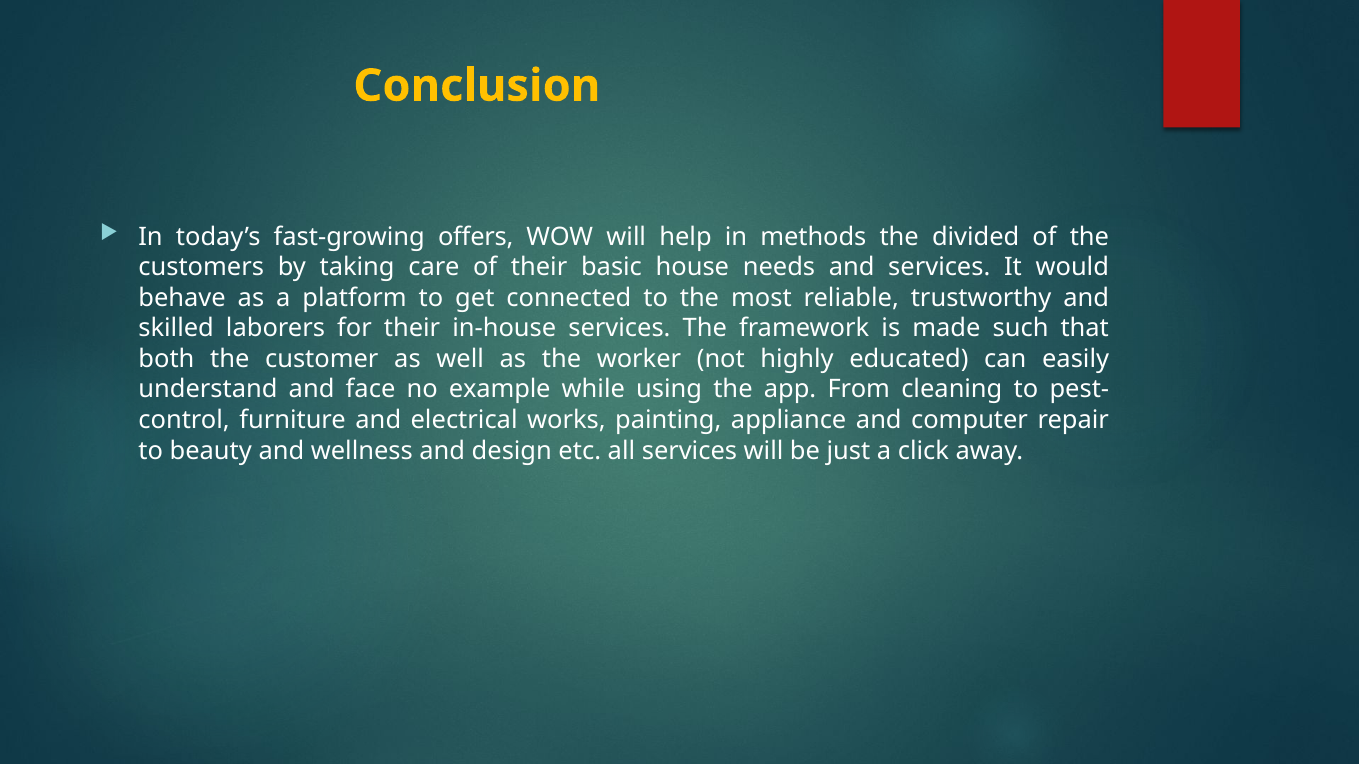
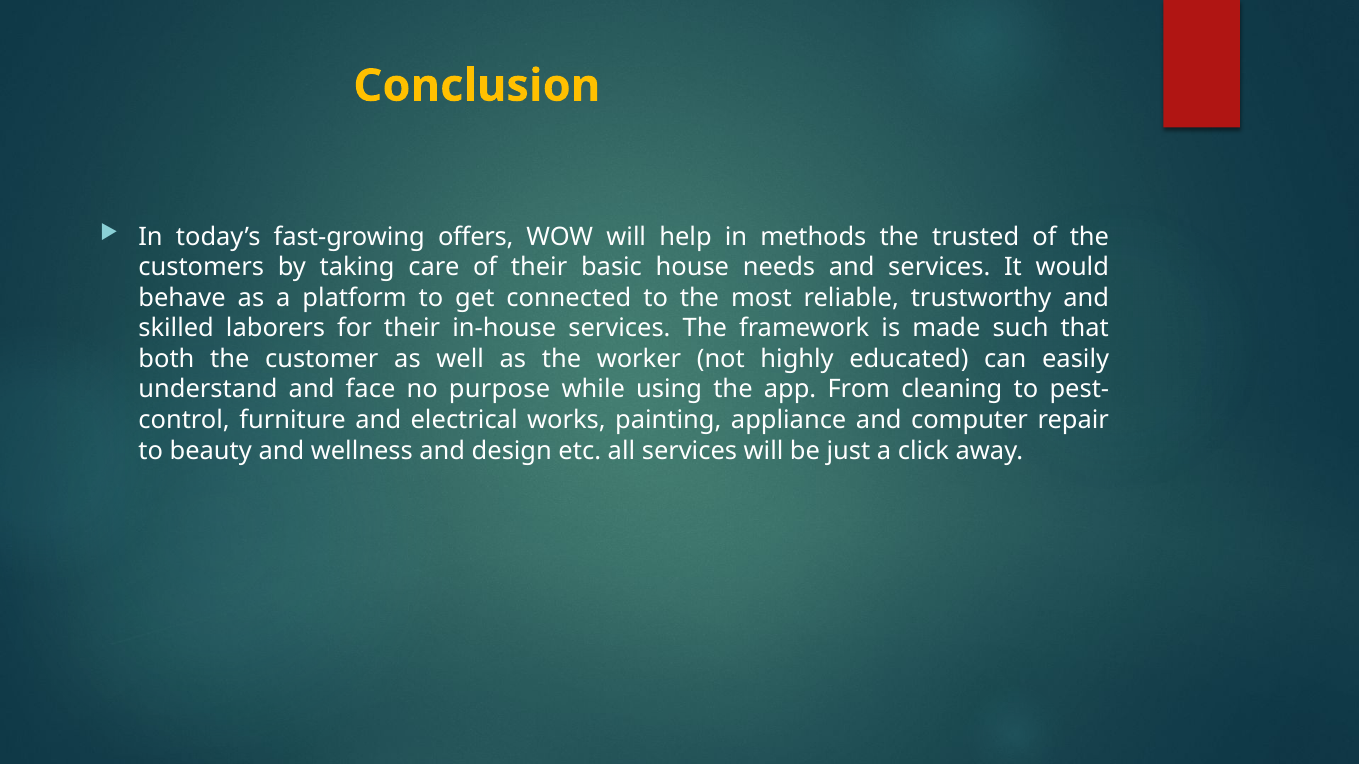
divided: divided -> trusted
example: example -> purpose
